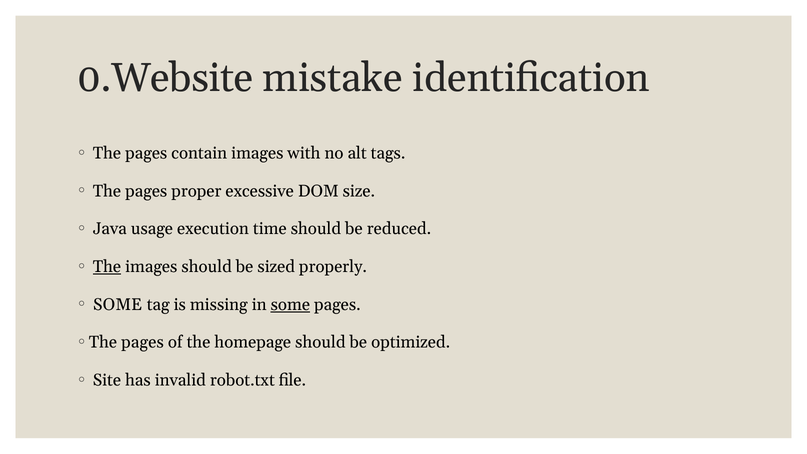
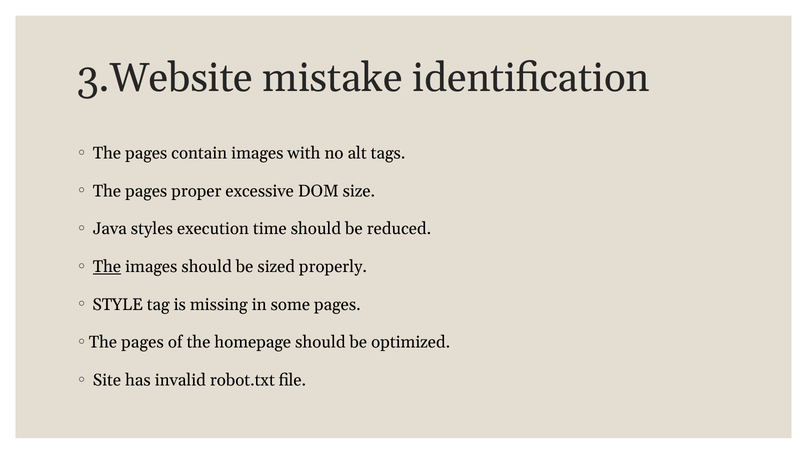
0.Website: 0.Website -> 3.Website
usage: usage -> styles
SOME at (118, 304): SOME -> STYLE
some at (290, 304) underline: present -> none
